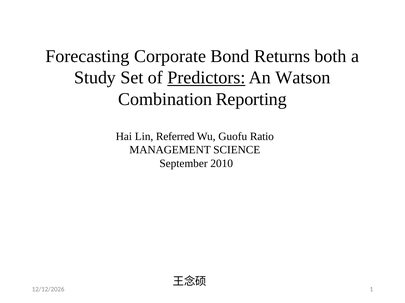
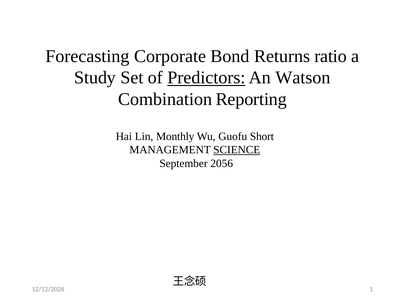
both: both -> ratio
Referred: Referred -> Monthly
Ratio: Ratio -> Short
SCIENCE underline: none -> present
2010: 2010 -> 2056
